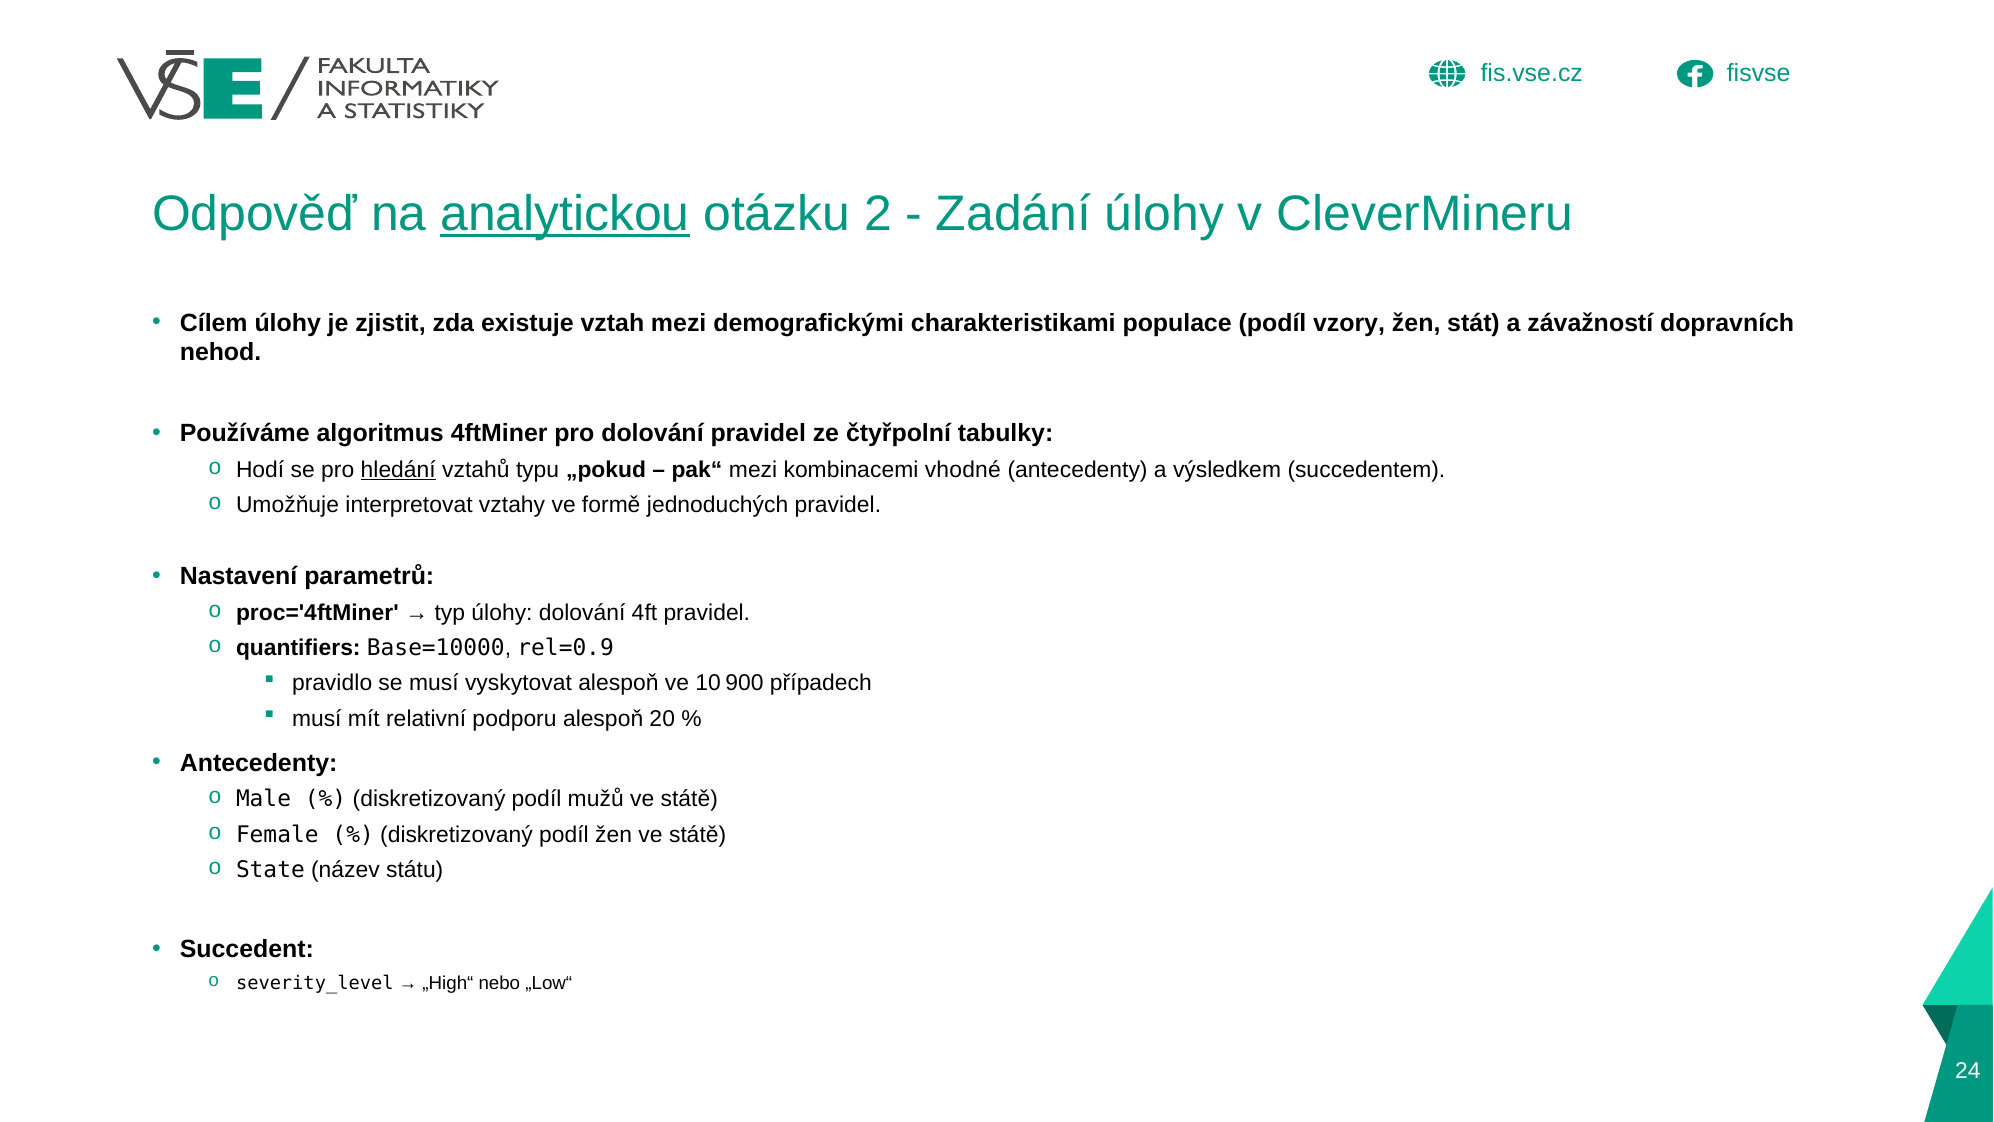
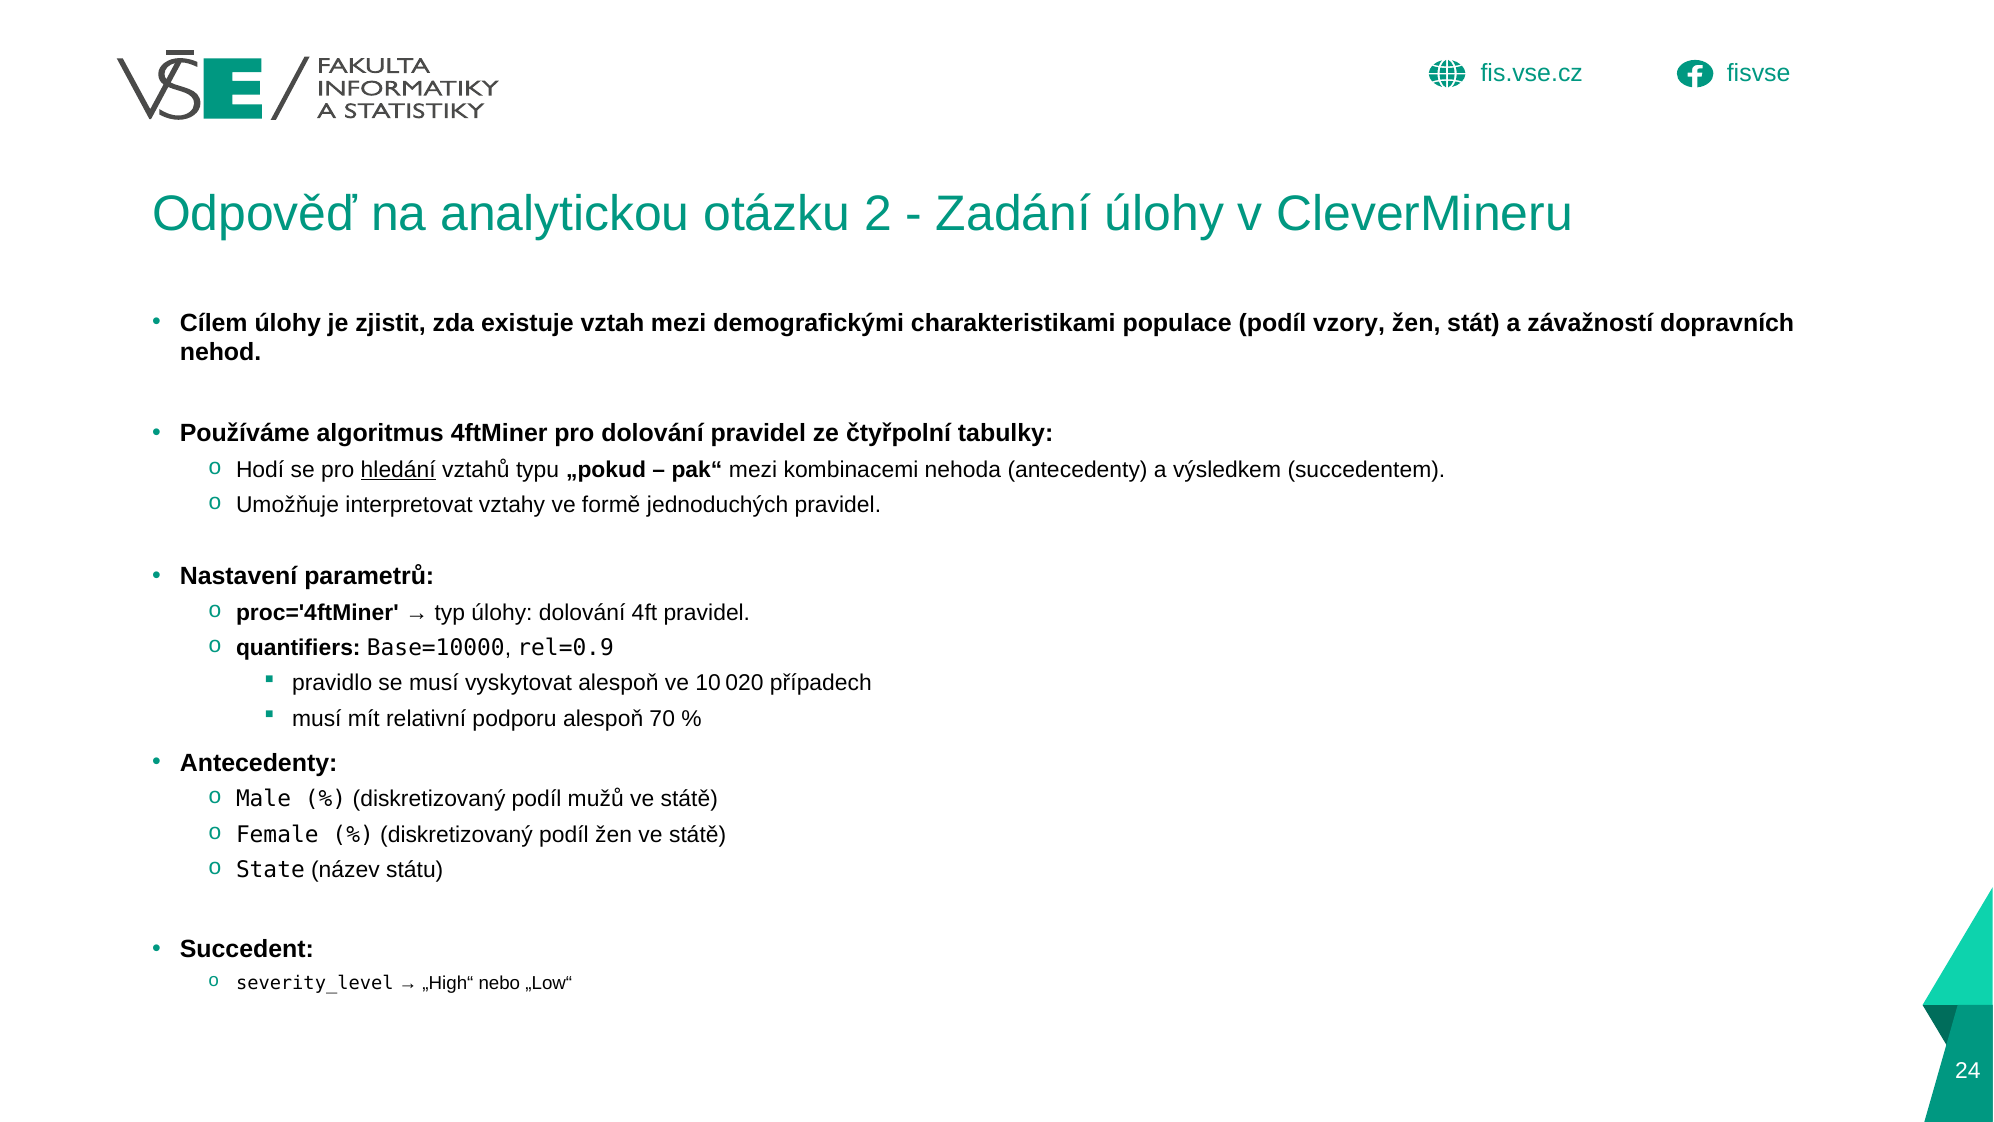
analytickou underline: present -> none
vhodné: vhodné -> nehoda
900: 900 -> 020
20: 20 -> 70
